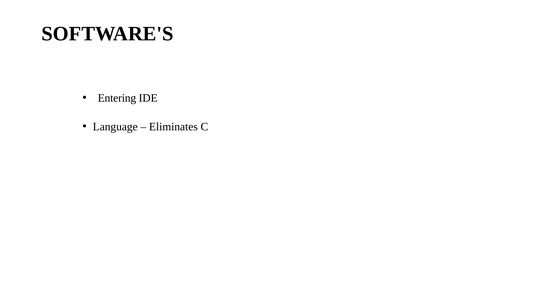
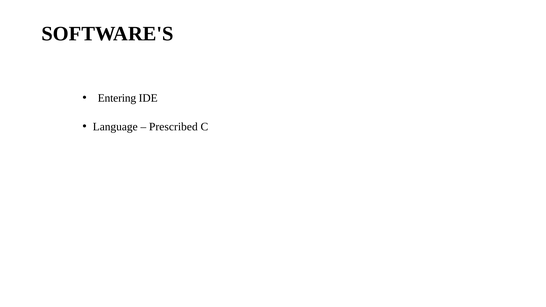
Eliminates: Eliminates -> Prescribed
